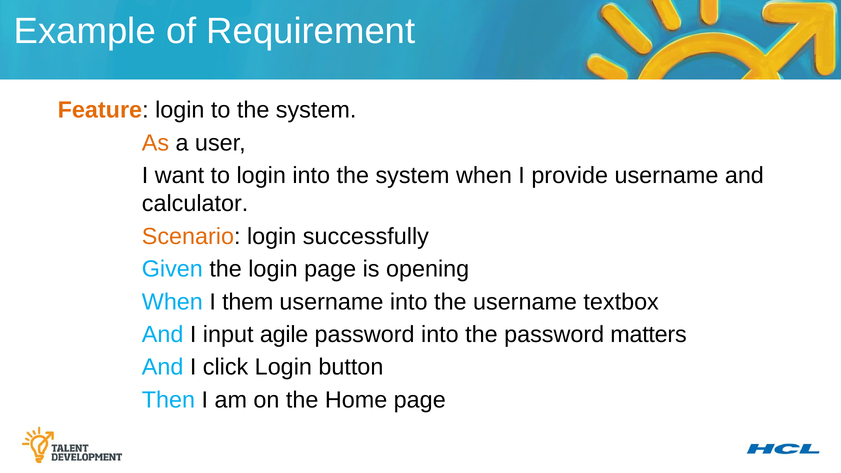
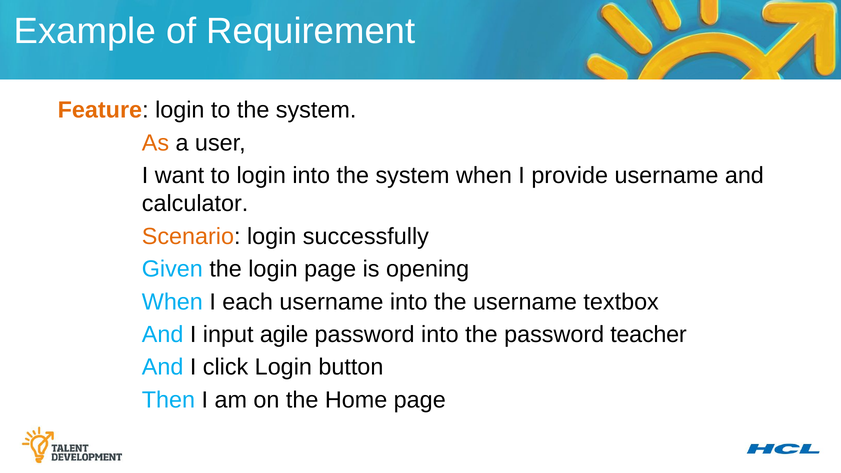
them: them -> each
matters: matters -> teacher
